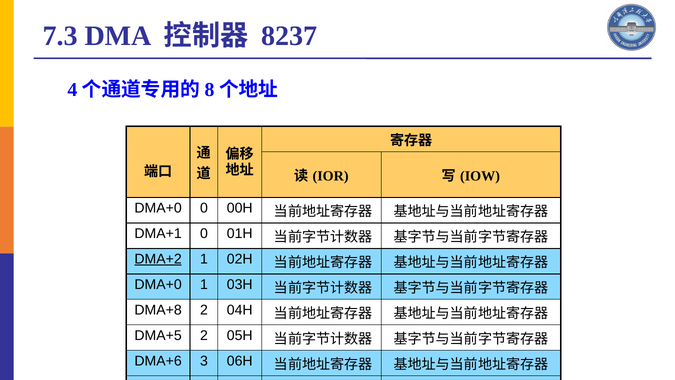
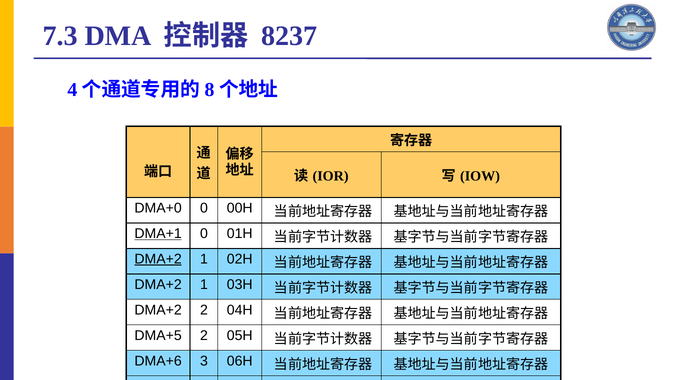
DMA+1 underline: none -> present
DMA+0 at (158, 284): DMA+0 -> DMA+2
DMA+8 at (158, 310): DMA+8 -> DMA+2
